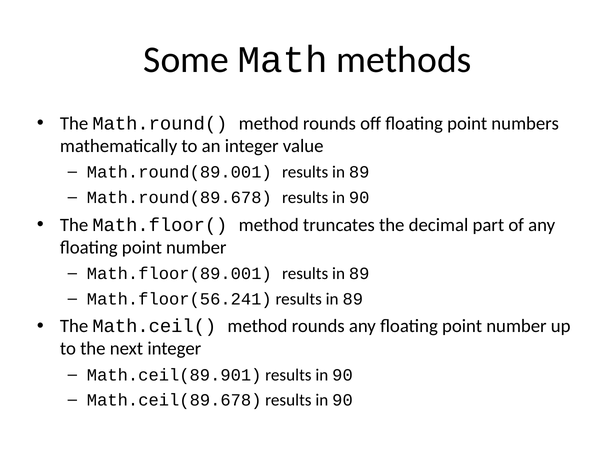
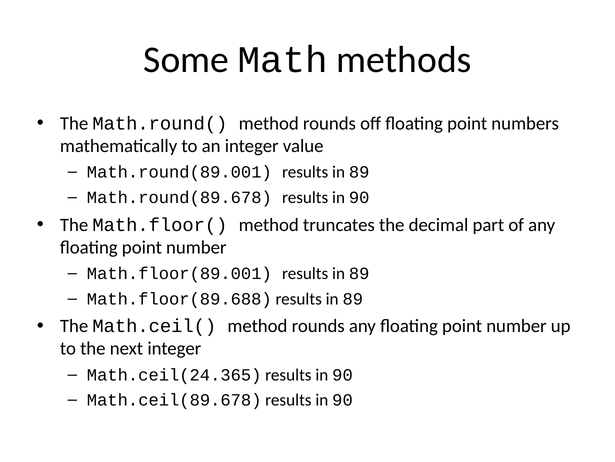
Math.floor(56.241: Math.floor(56.241 -> Math.floor(89.688
Math.ceil(89.901: Math.ceil(89.901 -> Math.ceil(24.365
